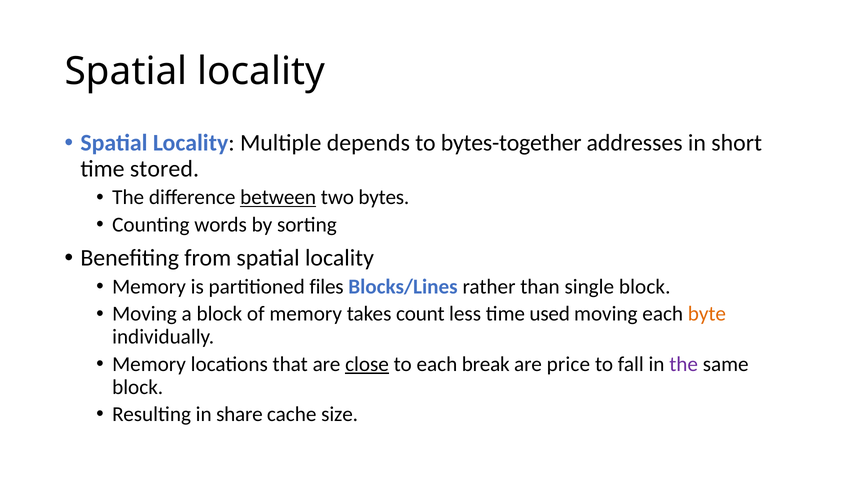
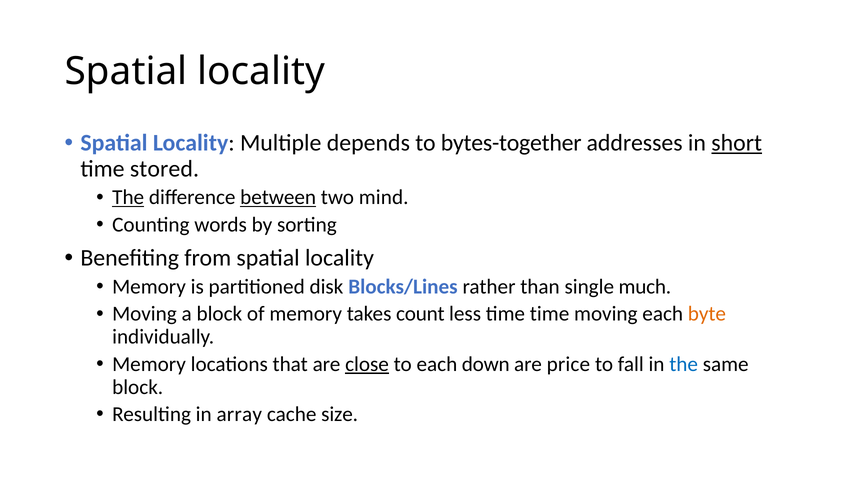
short underline: none -> present
The at (128, 197) underline: none -> present
bytes: bytes -> mind
files: files -> disk
single block: block -> much
time used: used -> time
break: break -> down
the at (684, 364) colour: purple -> blue
share: share -> array
